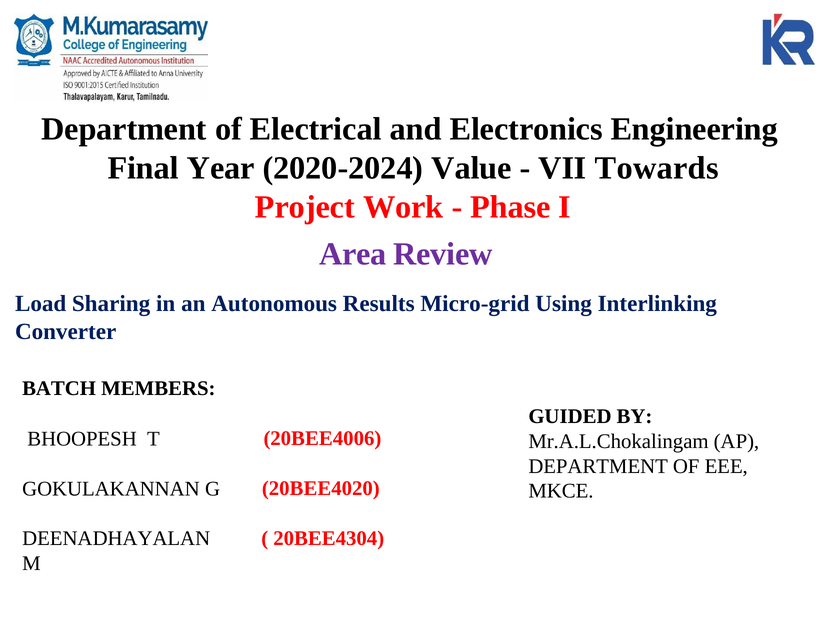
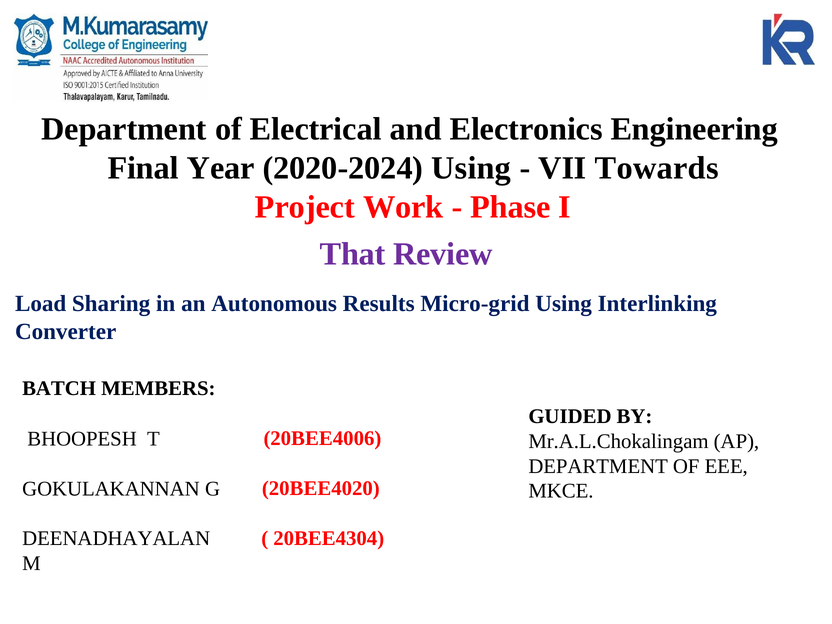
2020-2024 Value: Value -> Using
Area: Area -> That
